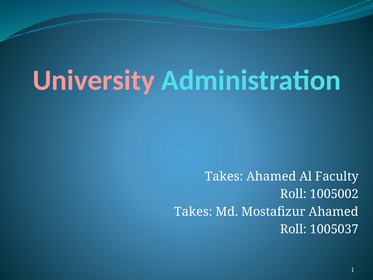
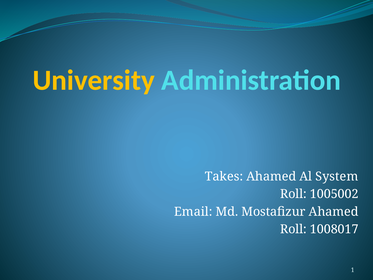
University colour: pink -> yellow
Faculty: Faculty -> System
Takes at (193, 211): Takes -> Email
1005037: 1005037 -> 1008017
